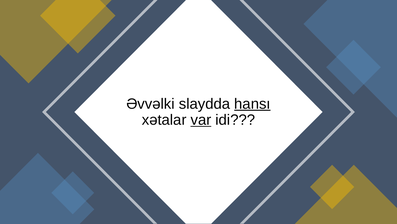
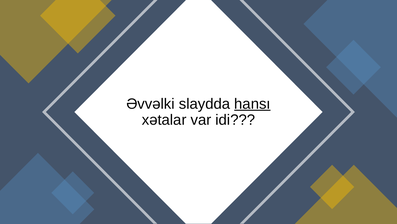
var underline: present -> none
